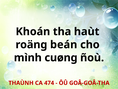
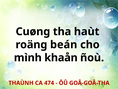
Khoán: Khoán -> Cuøng
cuøng: cuøng -> khaån
